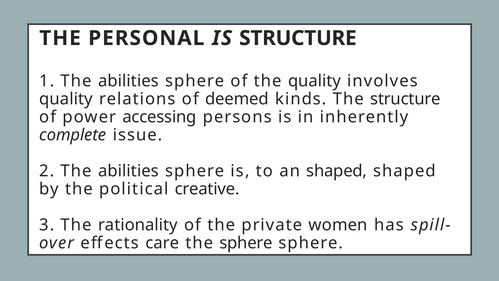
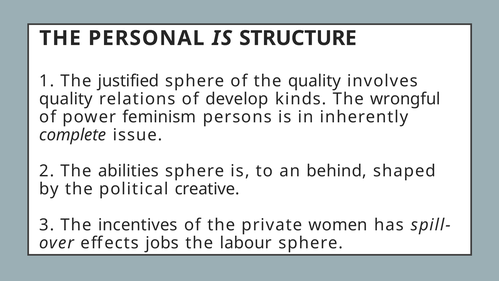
1 The abilities: abilities -> justified
deemed: deemed -> develop
The structure: structure -> wrongful
accessing: accessing -> feminism
an shaped: shaped -> behind
rationality: rationality -> incentives
care: care -> jobs
the sphere: sphere -> labour
